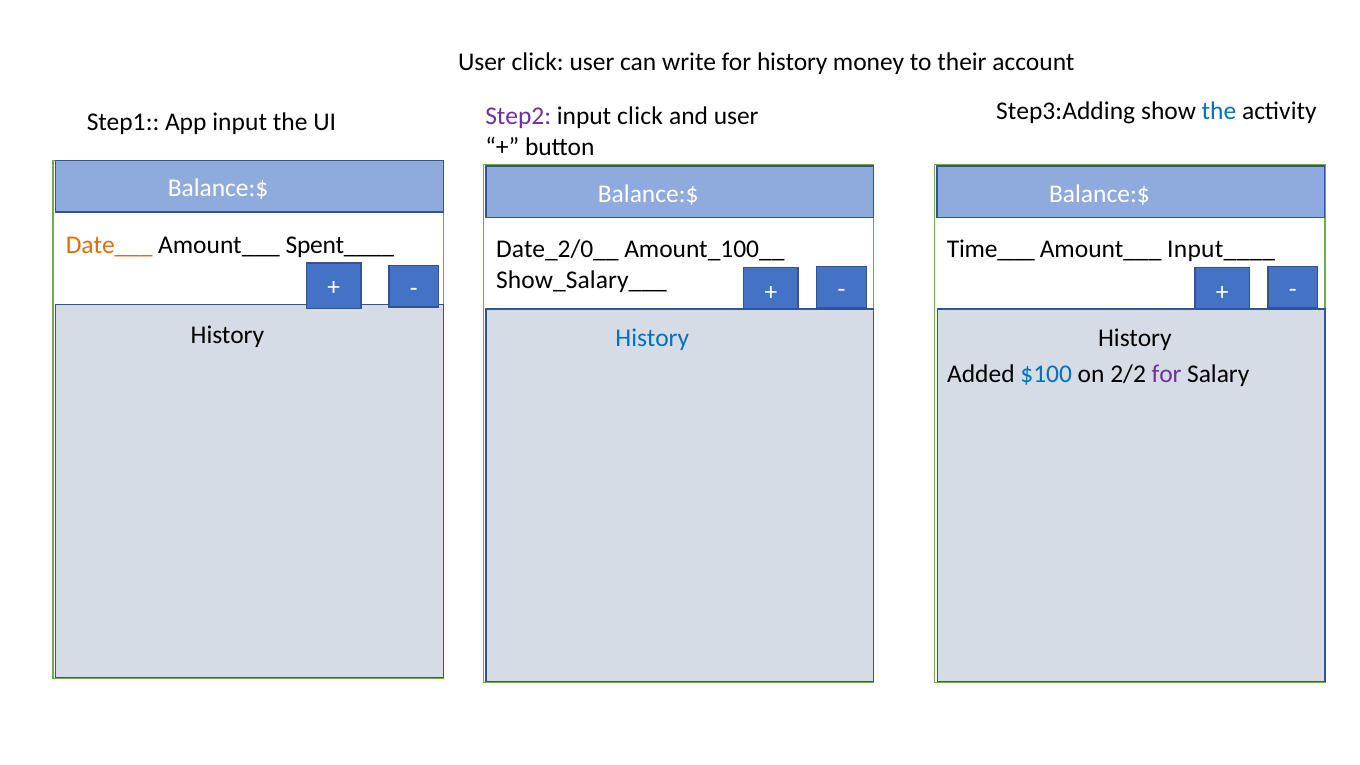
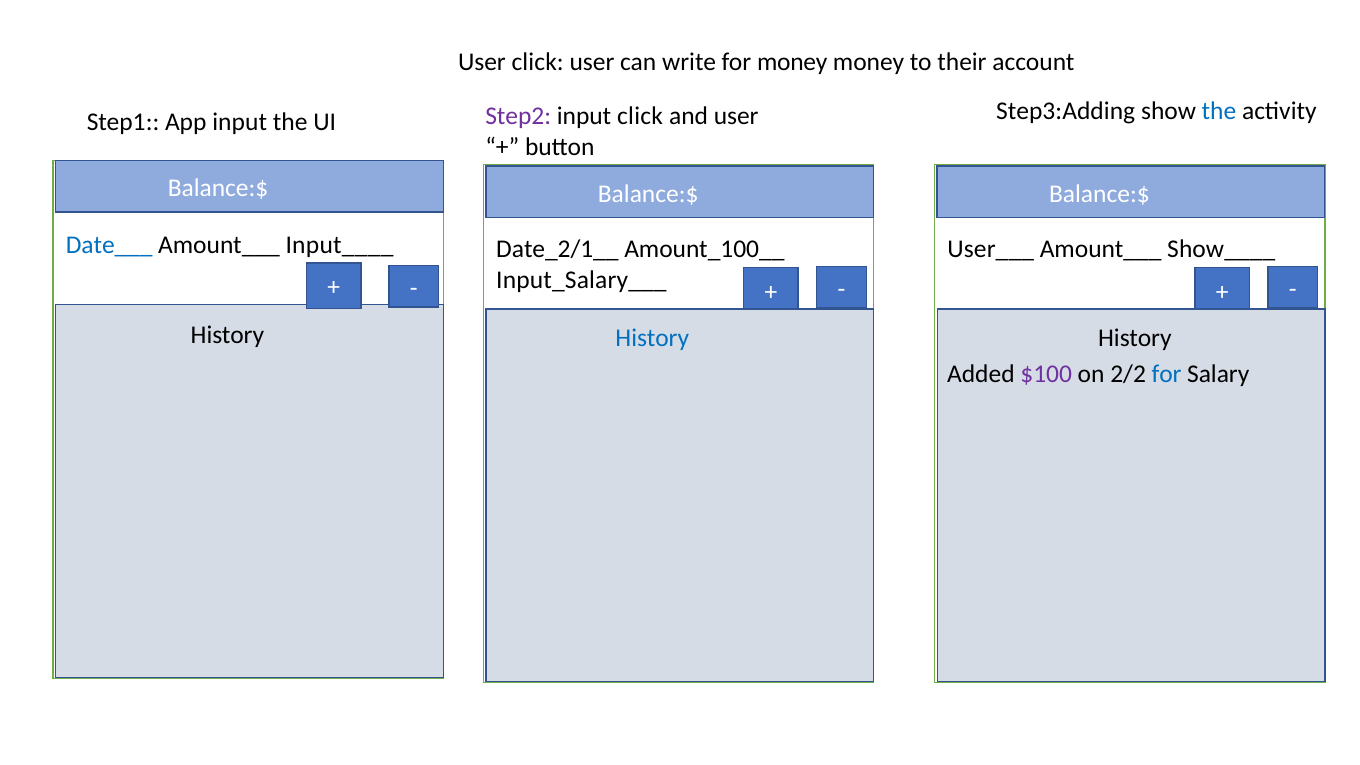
for history: history -> money
Date___ colour: orange -> blue
Spent____: Spent____ -> Input____
Date_2/0__: Date_2/0__ -> Date_2/1__
Time___: Time___ -> User___
Input____: Input____ -> Show____
Show_Salary___: Show_Salary___ -> Input_Salary___
$100 colour: blue -> purple
for at (1167, 374) colour: purple -> blue
